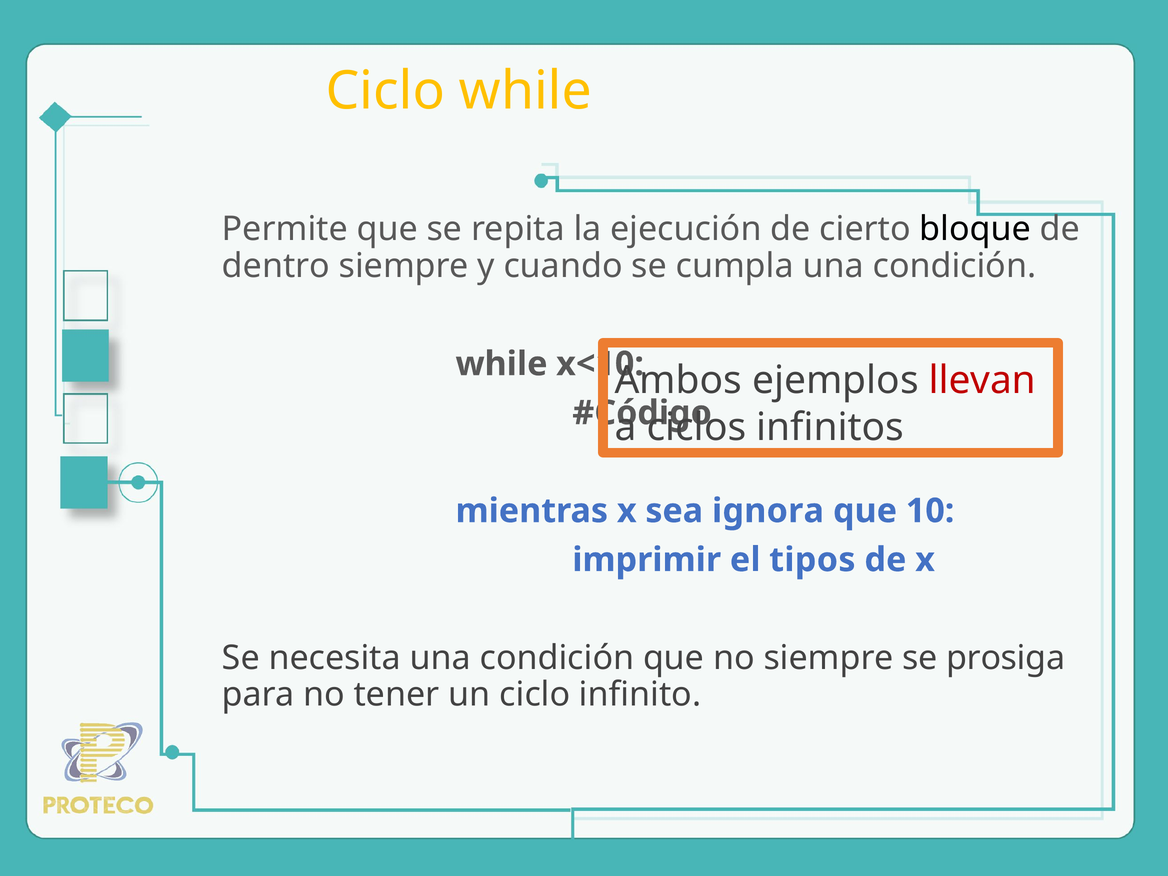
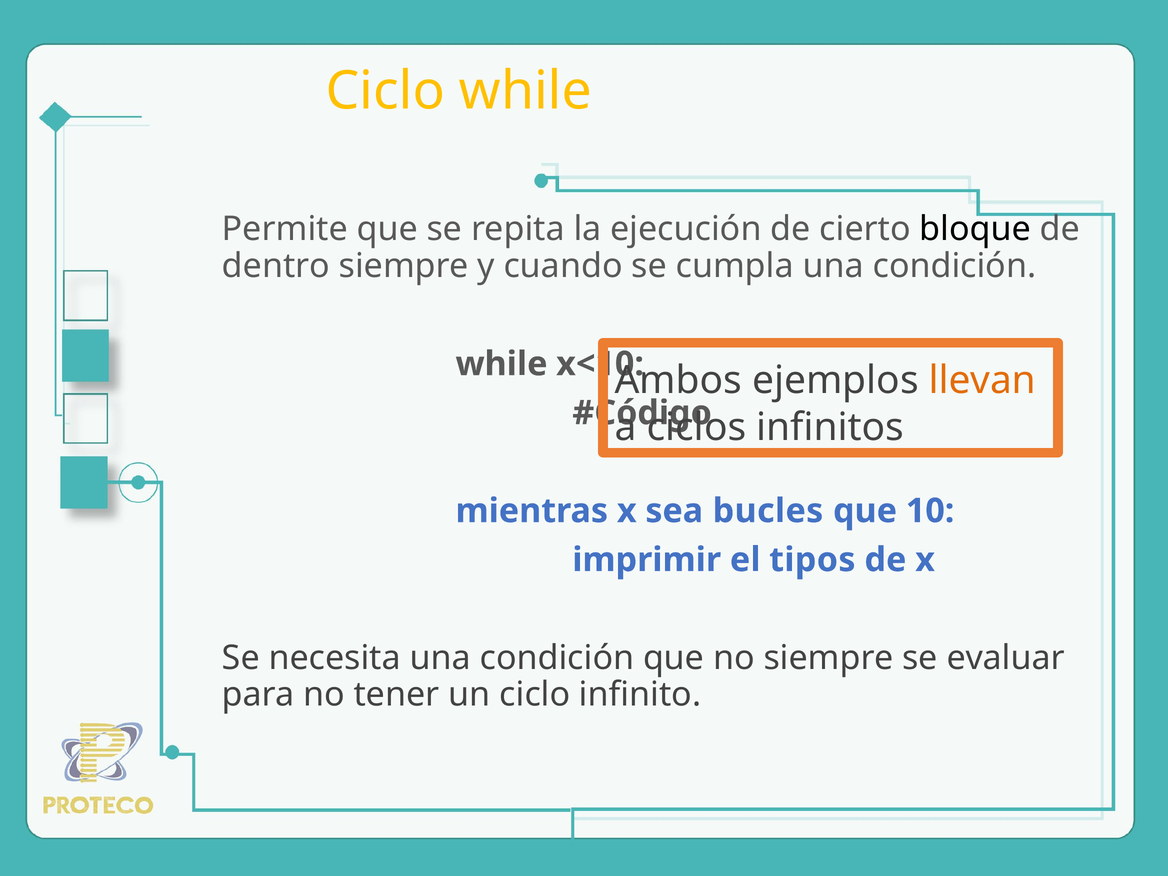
llevan colour: red -> orange
ignora: ignora -> bucles
prosiga: prosiga -> evaluar
